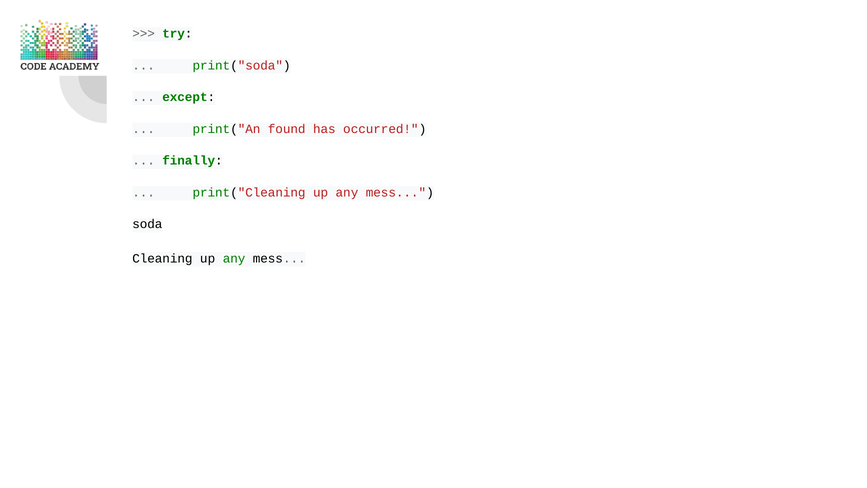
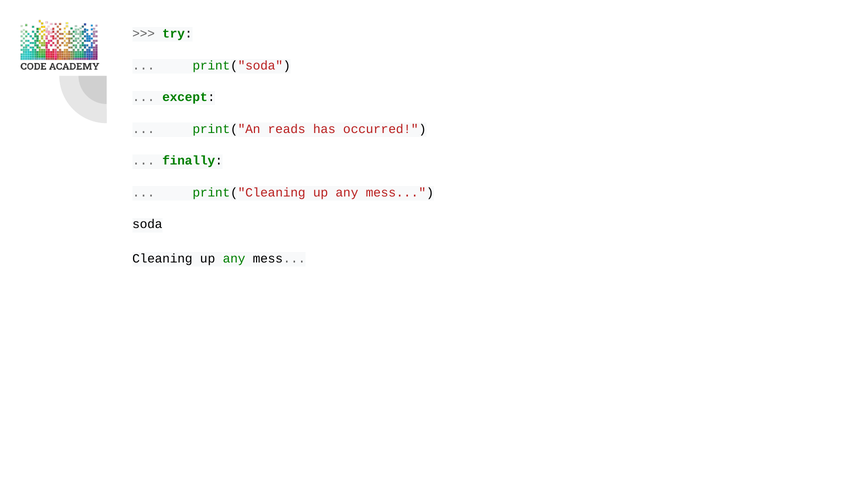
found: found -> reads
